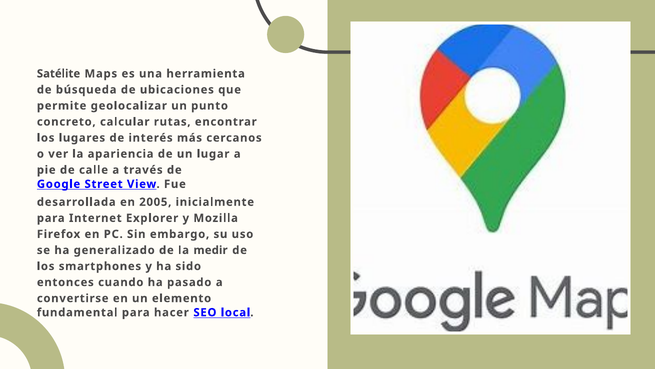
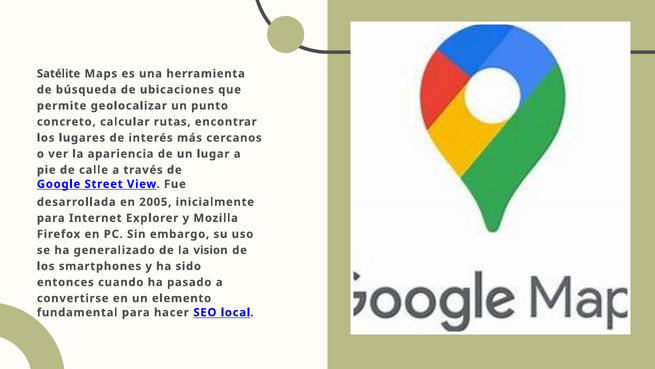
medir: medir -> vision
